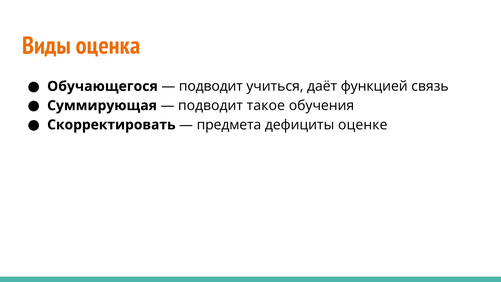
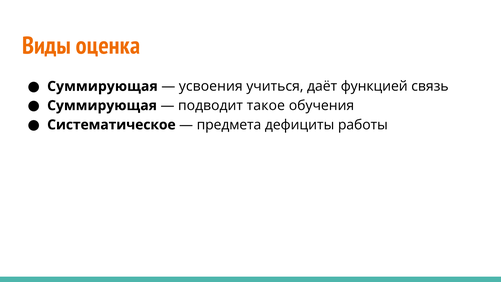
Обучающегося at (102, 86): Обучающегося -> Суммирующая
подводит at (211, 86): подводит -> усвоения
Скорректировать: Скорректировать -> Систематическое
оценке: оценке -> работы
